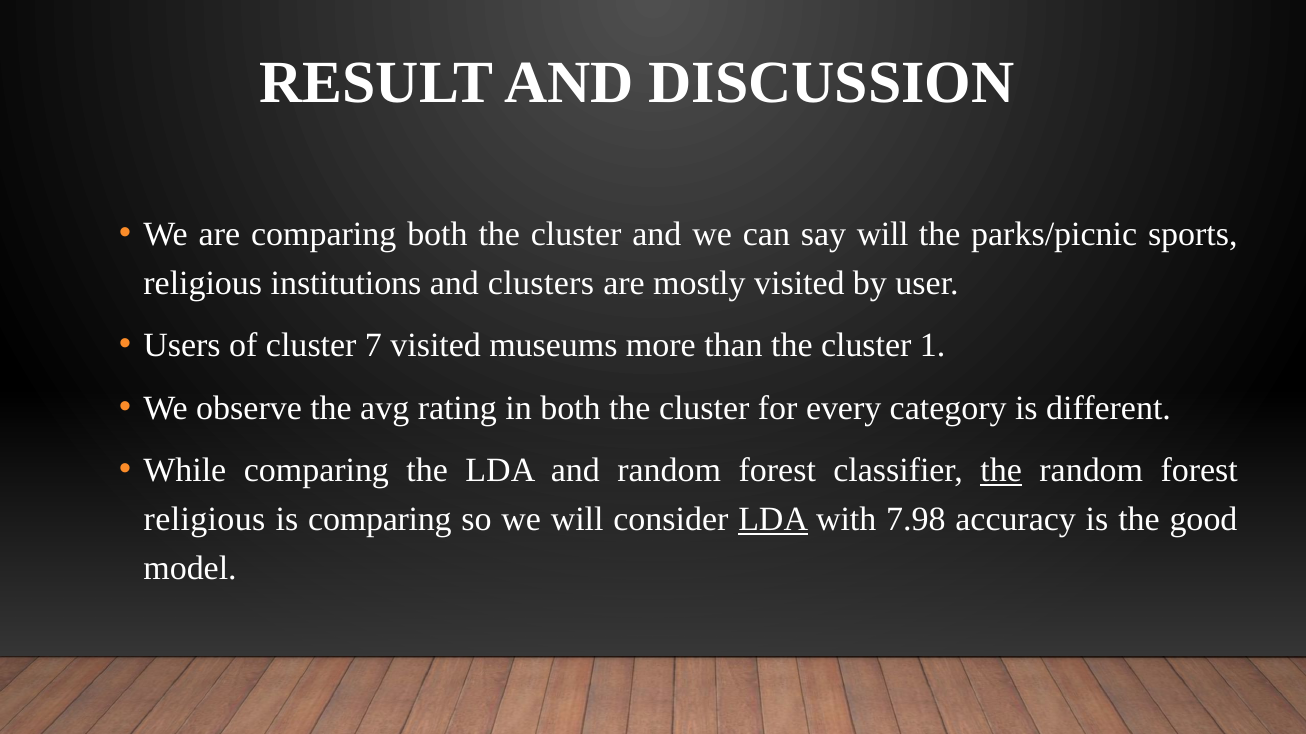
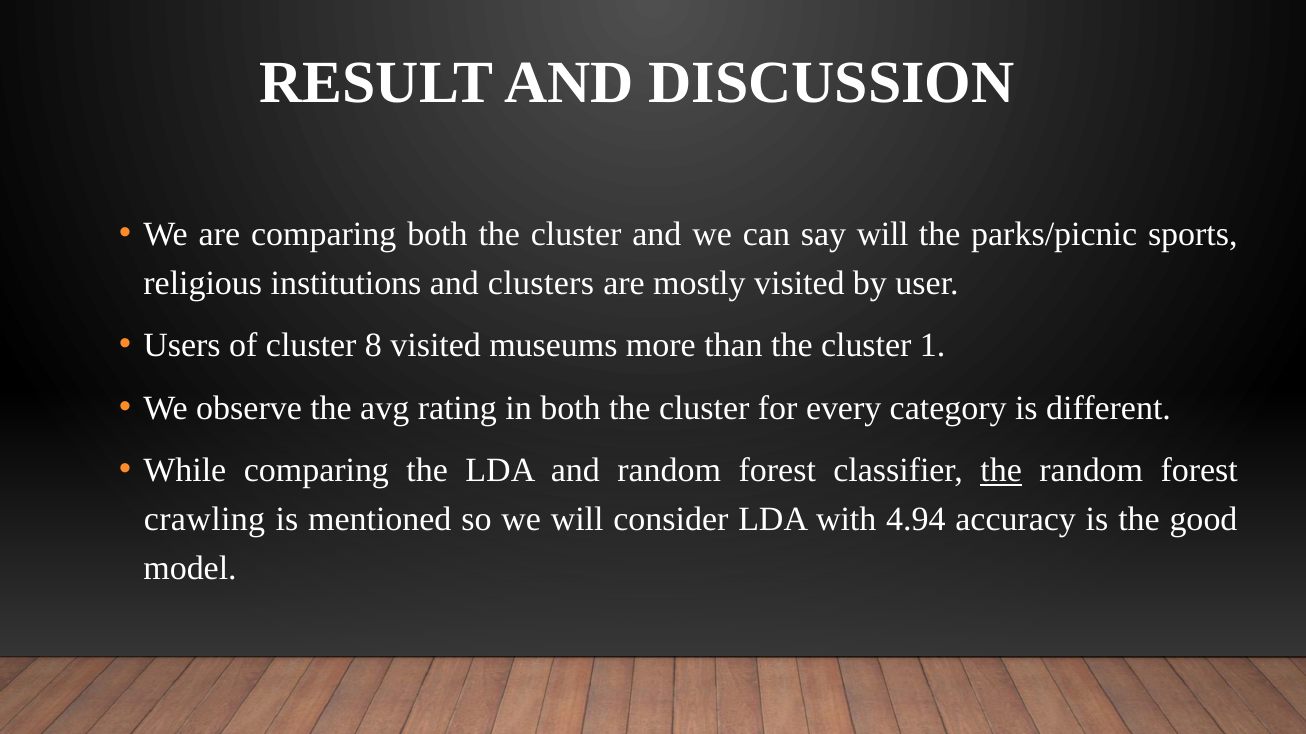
7: 7 -> 8
religious at (205, 520): religious -> crawling
is comparing: comparing -> mentioned
LDA at (773, 520) underline: present -> none
7.98: 7.98 -> 4.94
